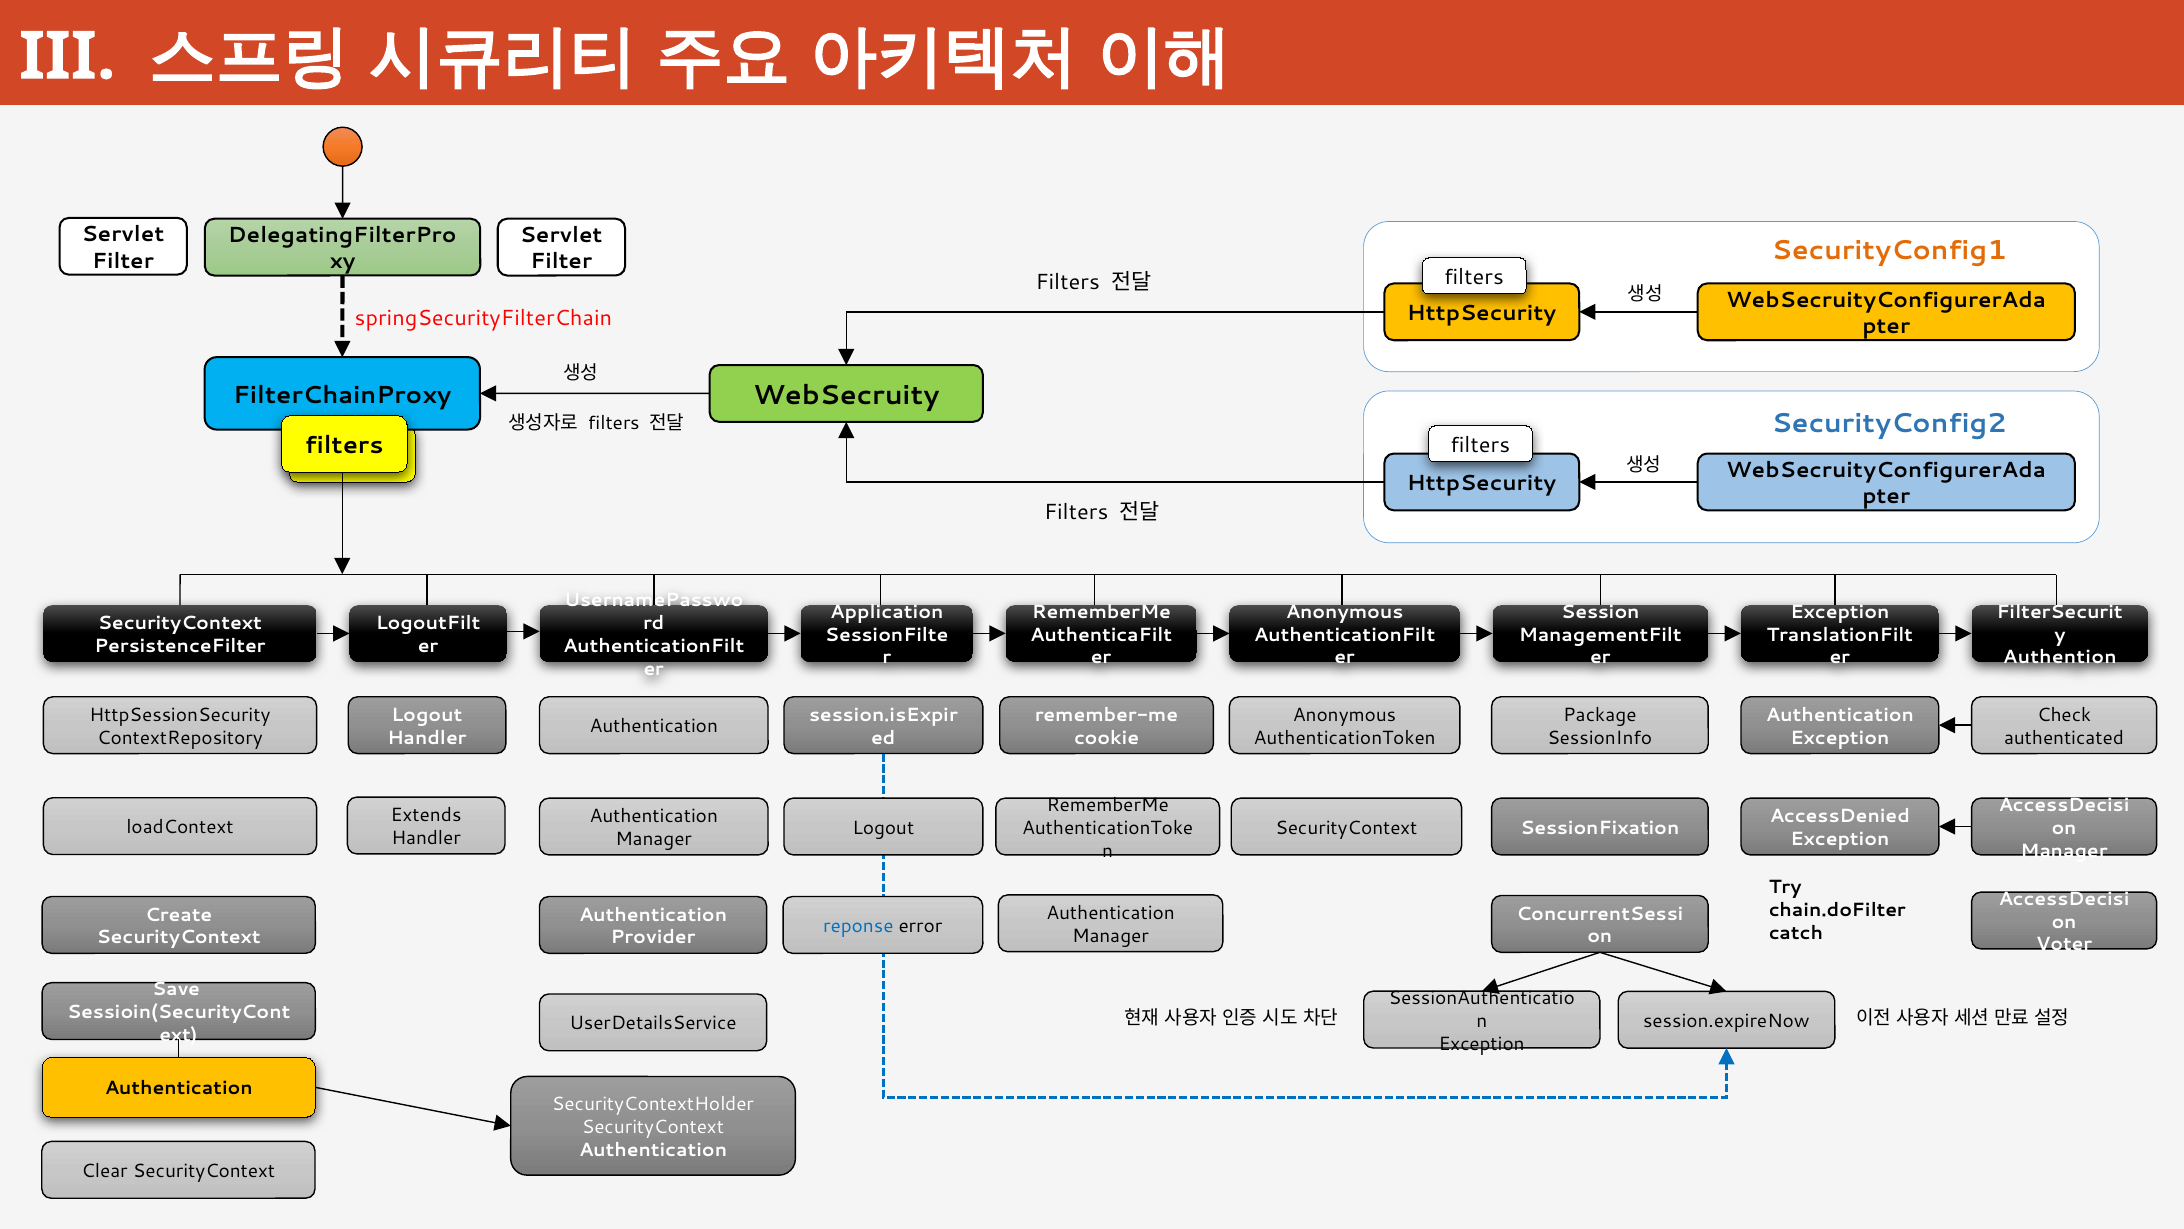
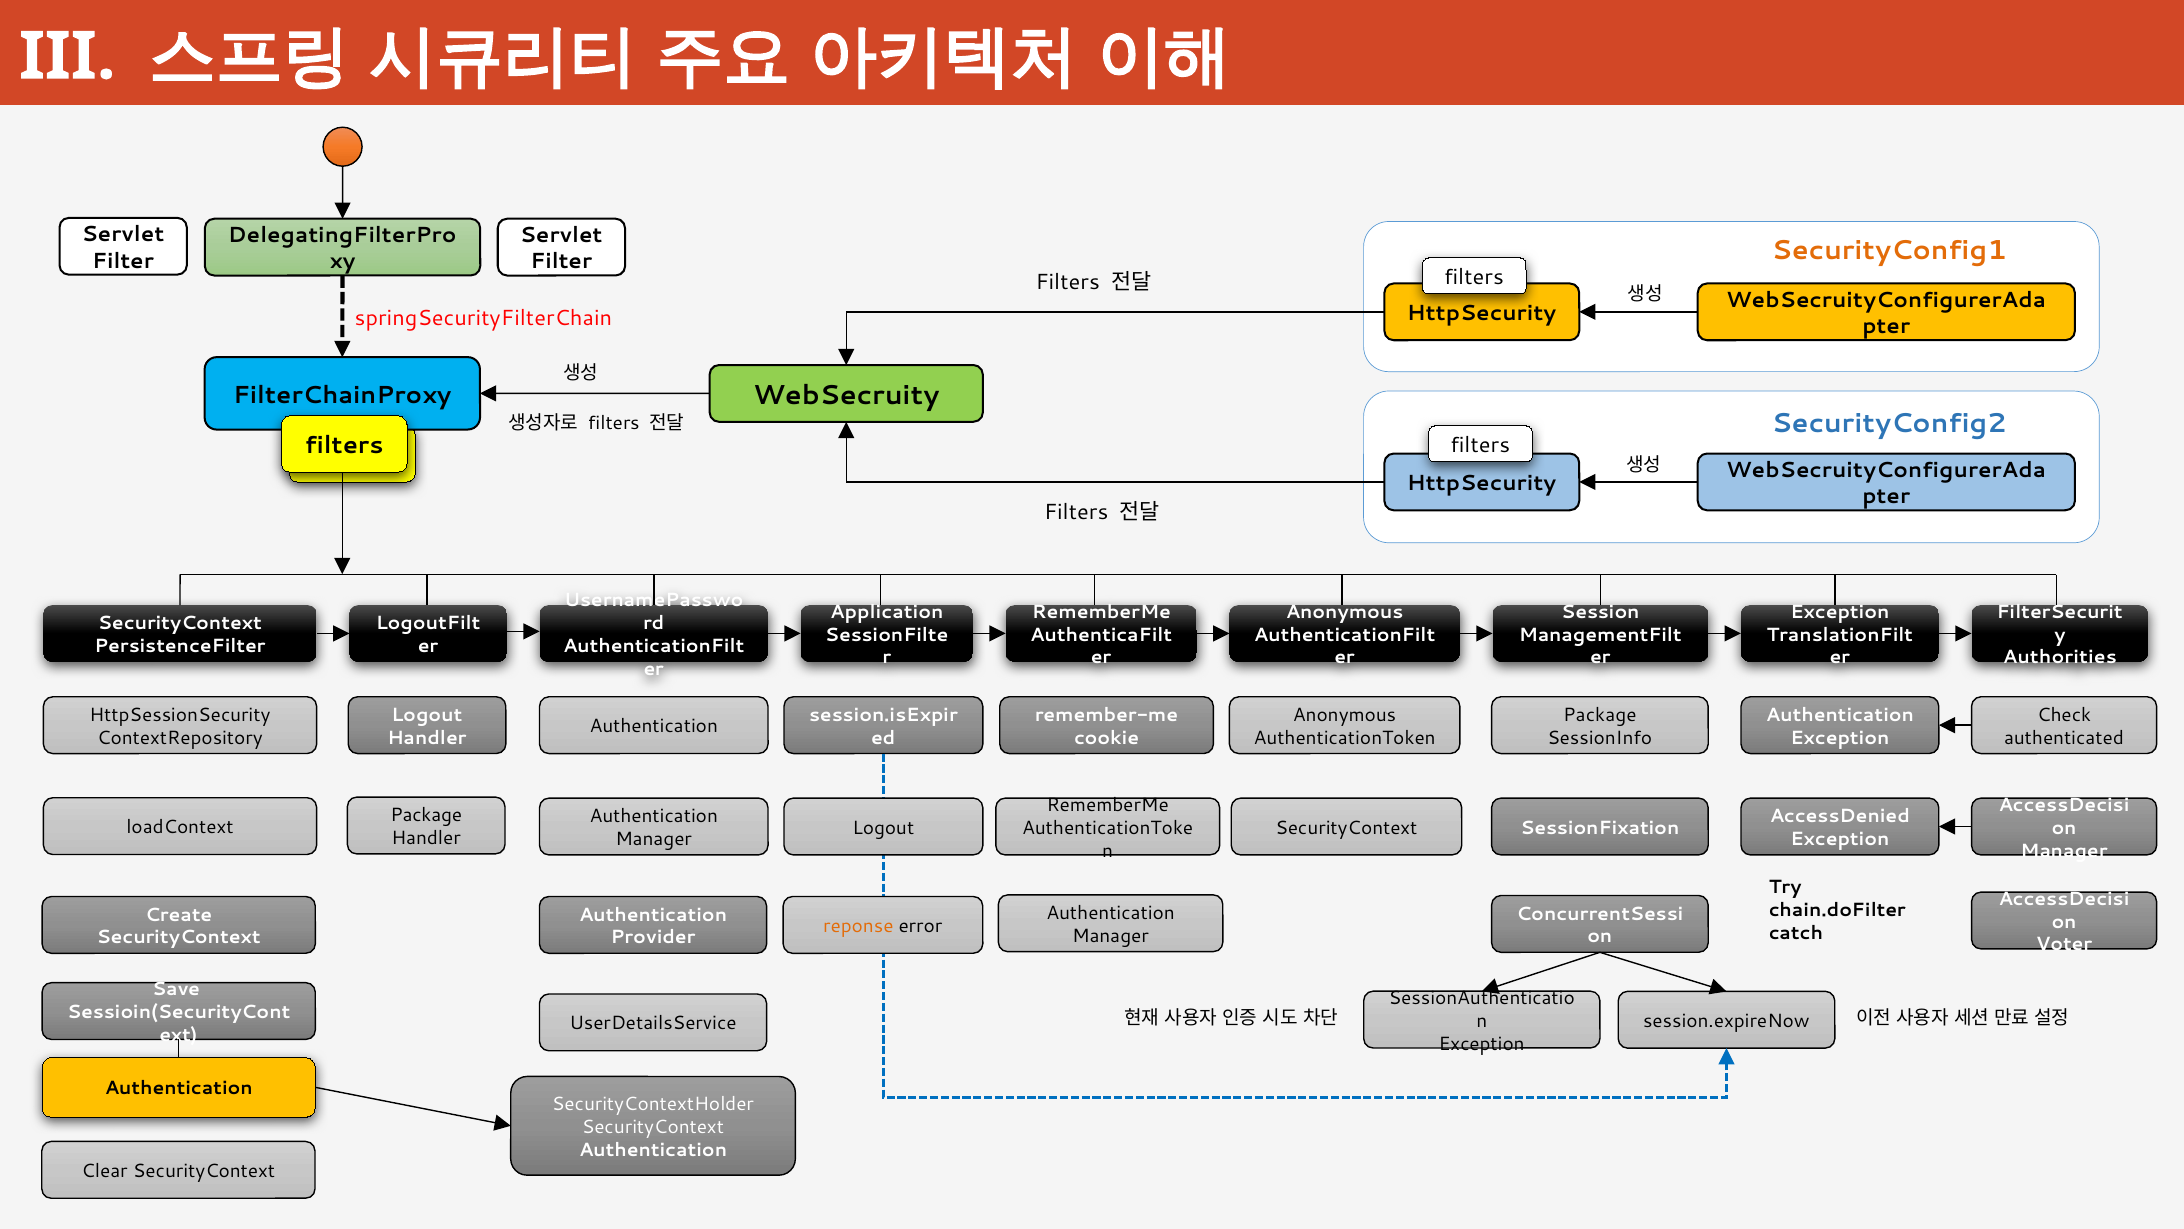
Authention: Authention -> Authorities
Extends at (426, 815): Extends -> Package
reponse colour: blue -> orange
